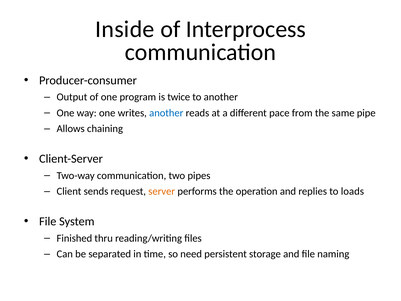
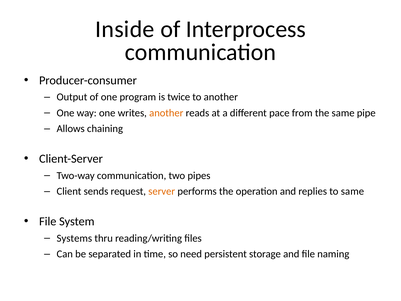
another at (166, 113) colour: blue -> orange
to loads: loads -> same
Finished: Finished -> Systems
